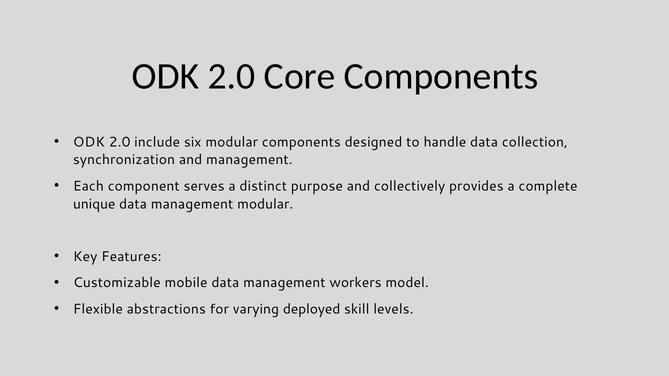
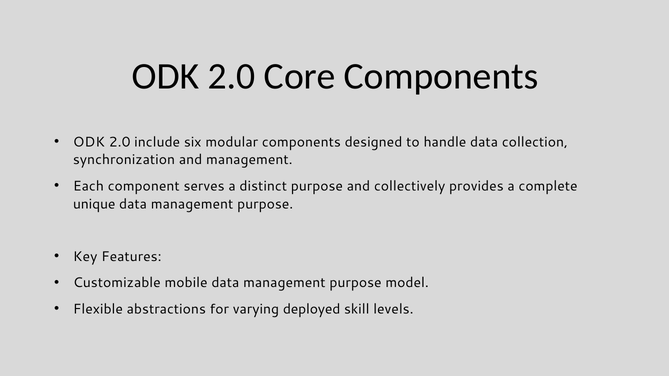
modular at (265, 204): modular -> purpose
mobile data management workers: workers -> purpose
